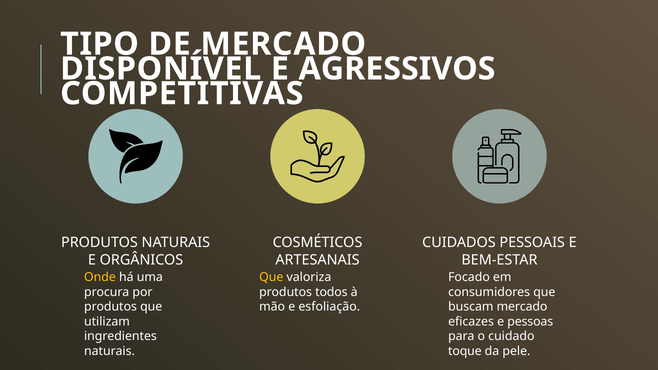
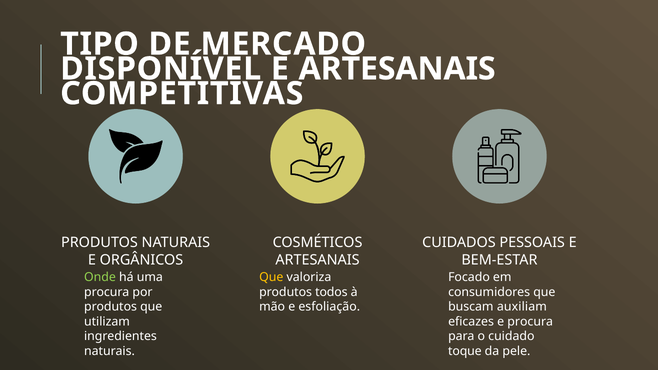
E AGRESSIVOS: AGRESSIVOS -> ARTESANAIS
Onde colour: yellow -> light green
buscam mercado: mercado -> auxiliam
e pessoas: pessoas -> procura
